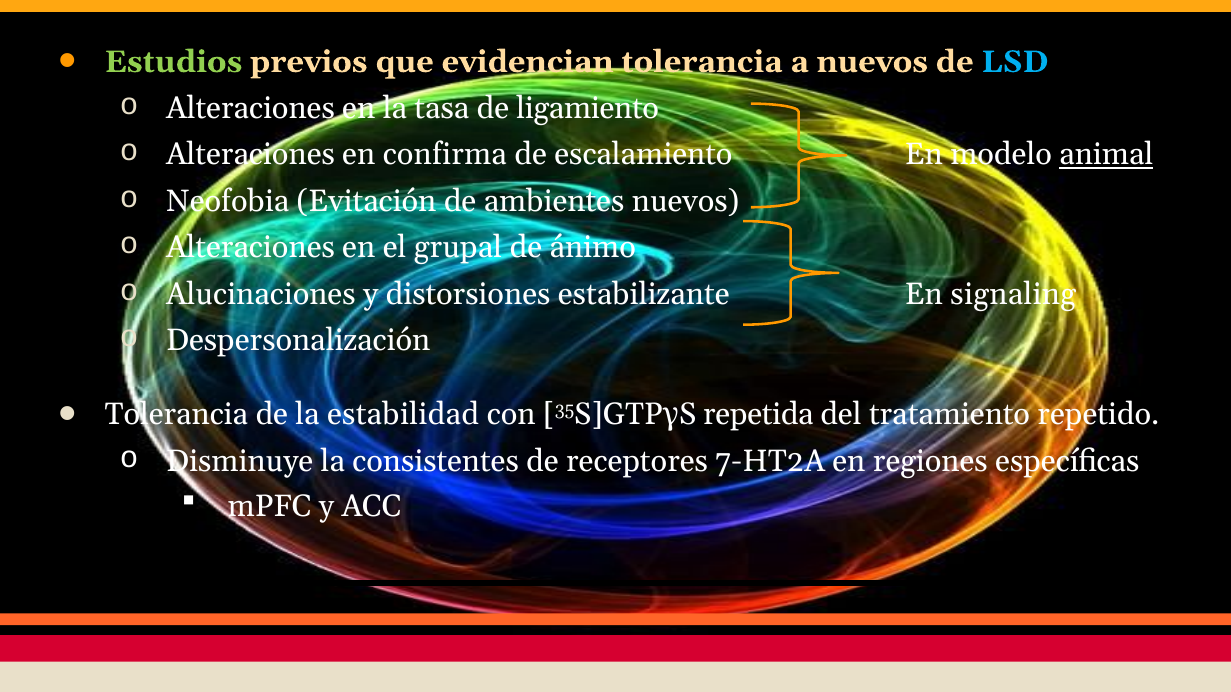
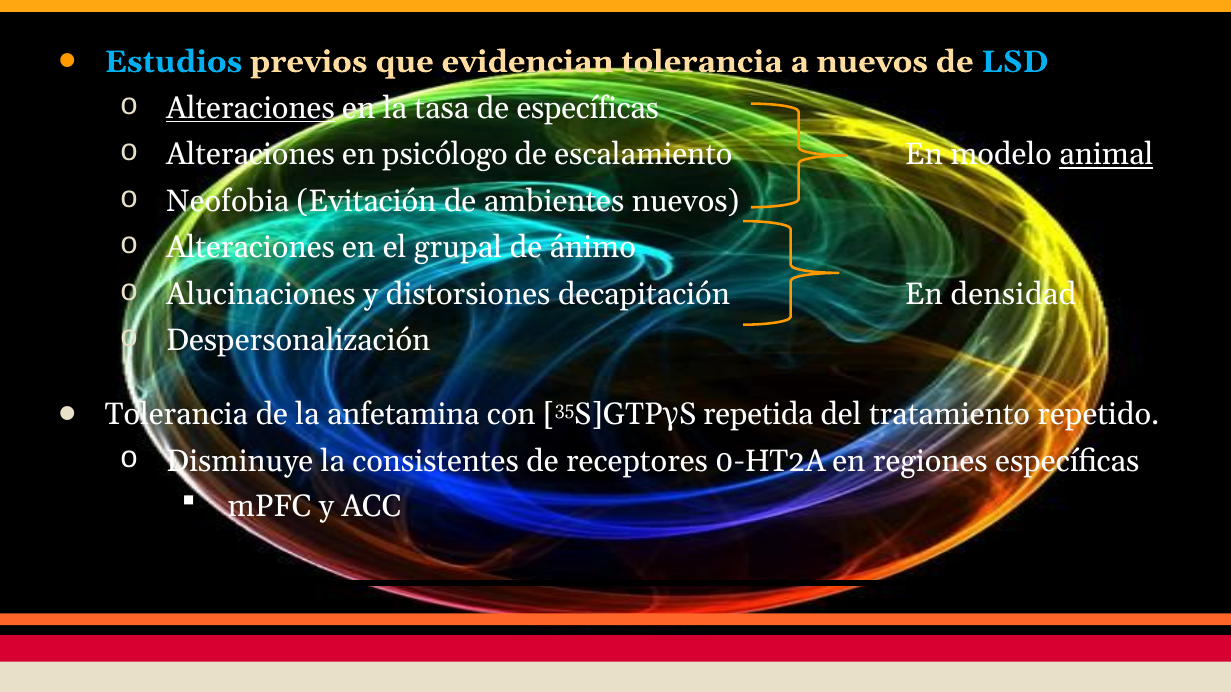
Estudios colour: light green -> light blue
Alteraciones at (251, 108) underline: none -> present
de ligamiento: ligamiento -> específicas
confirma: confirma -> psicólogo
estabilizante: estabilizante -> decapitación
signaling: signaling -> densidad
estabilidad: estabilidad -> anfetamina
7-HT2A: 7-HT2A -> 0-HT2A
